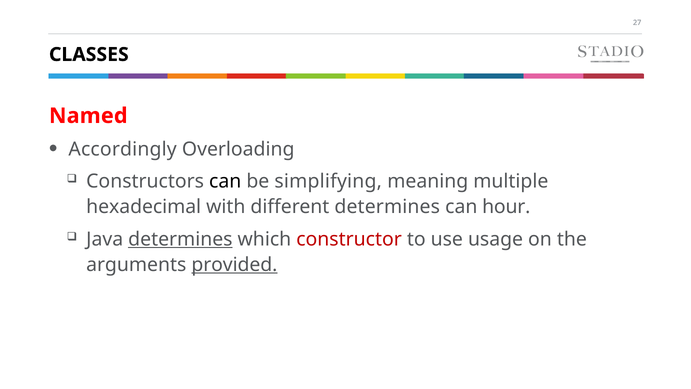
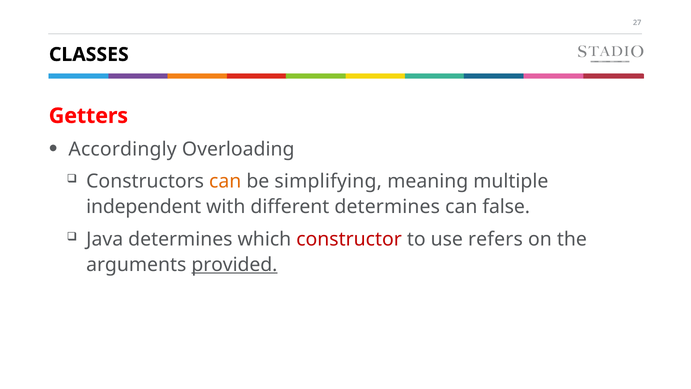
Named: Named -> Getters
can at (225, 181) colour: black -> orange
hexadecimal: hexadecimal -> independent
hour: hour -> false
determines at (180, 239) underline: present -> none
usage: usage -> refers
